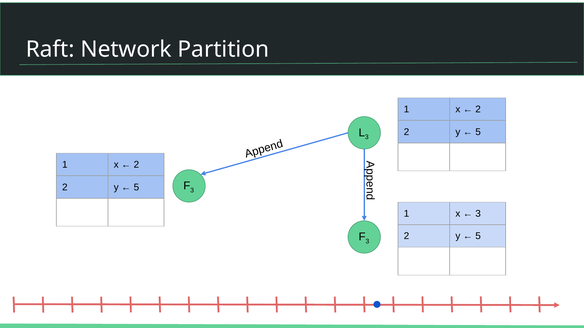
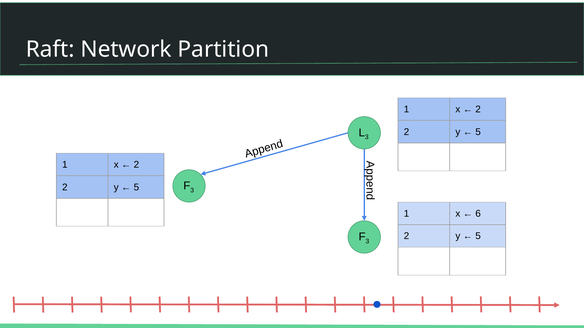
3 at (478, 214): 3 -> 6
